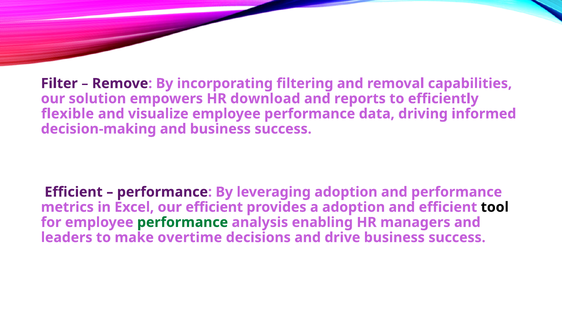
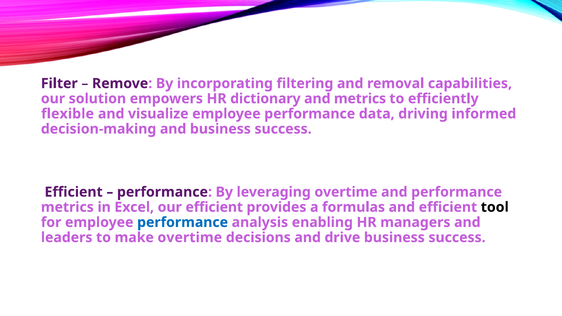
download: download -> dictionary
and reports: reports -> metrics
leveraging adoption: adoption -> overtime
a adoption: adoption -> formulas
performance at (183, 222) colour: green -> blue
